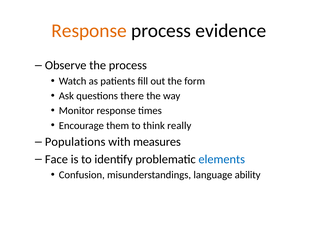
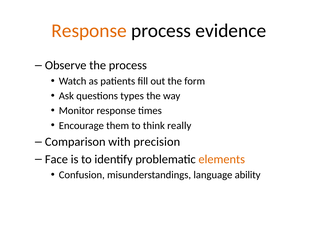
there: there -> types
Populations: Populations -> Comparison
measures: measures -> precision
elements colour: blue -> orange
